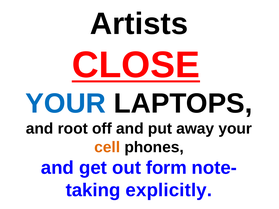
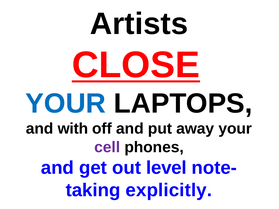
root: root -> with
cell colour: orange -> purple
form: form -> level
